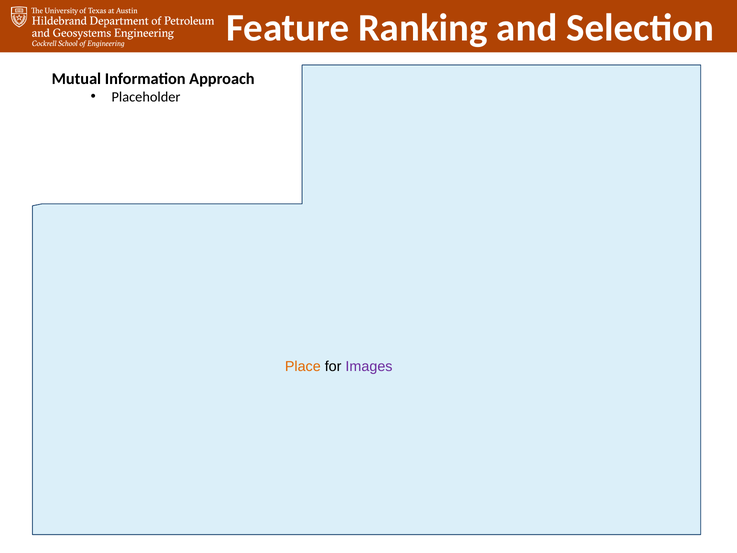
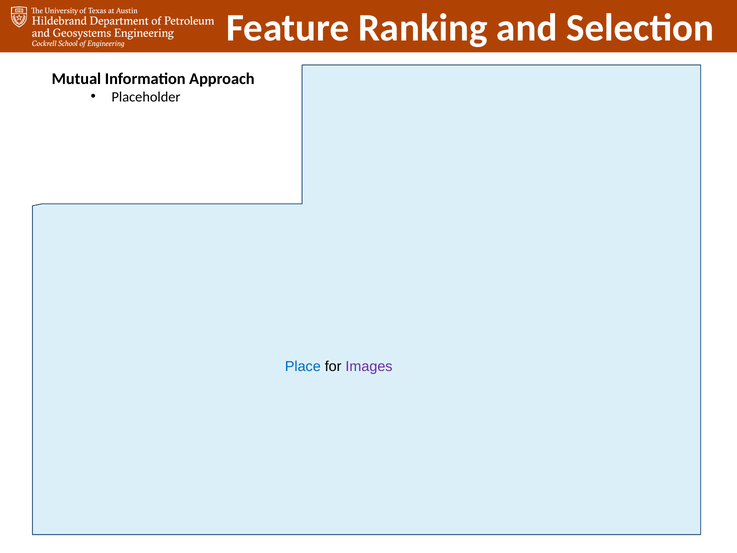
Place colour: orange -> blue
